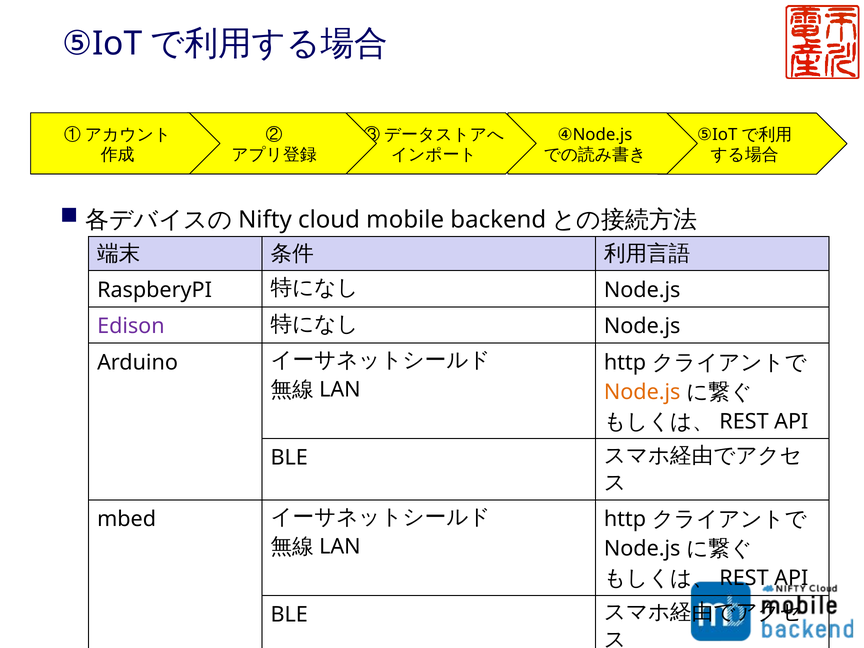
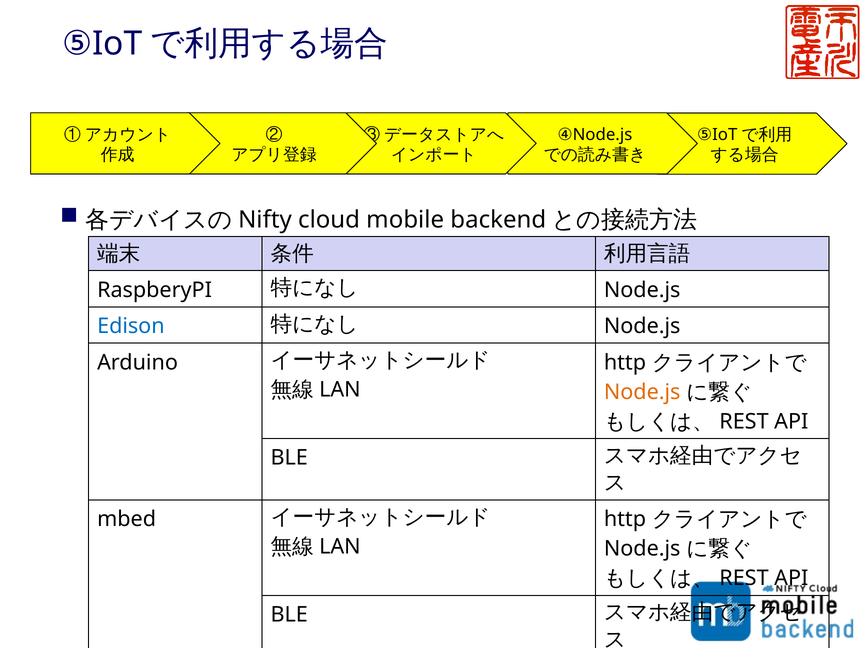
Edison colour: purple -> blue
